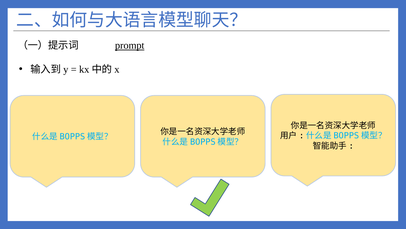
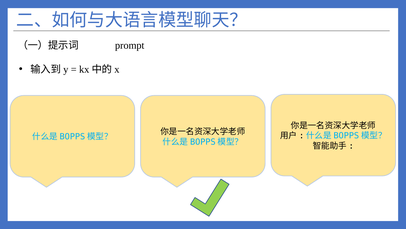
prompt underline: present -> none
